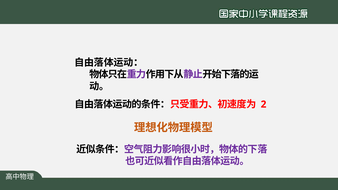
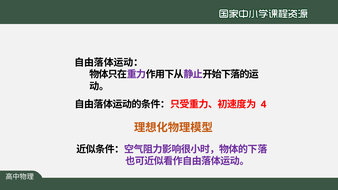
2: 2 -> 4
